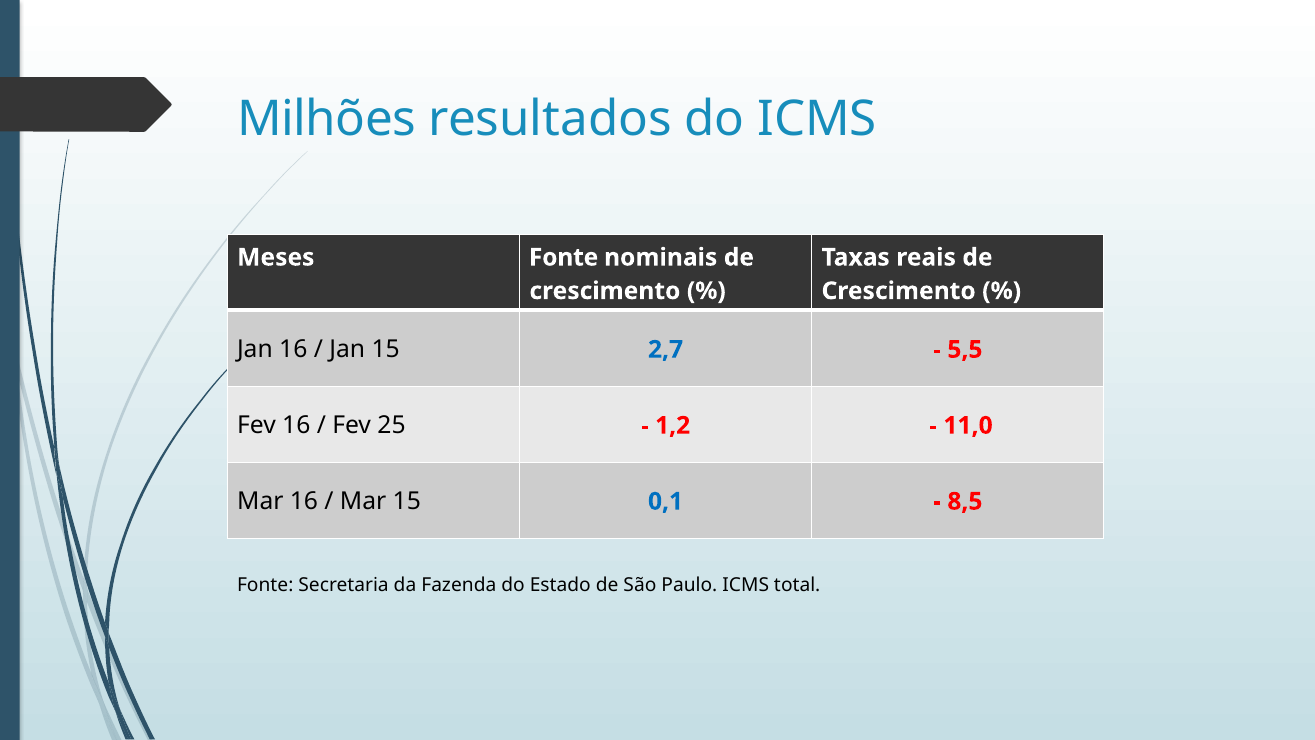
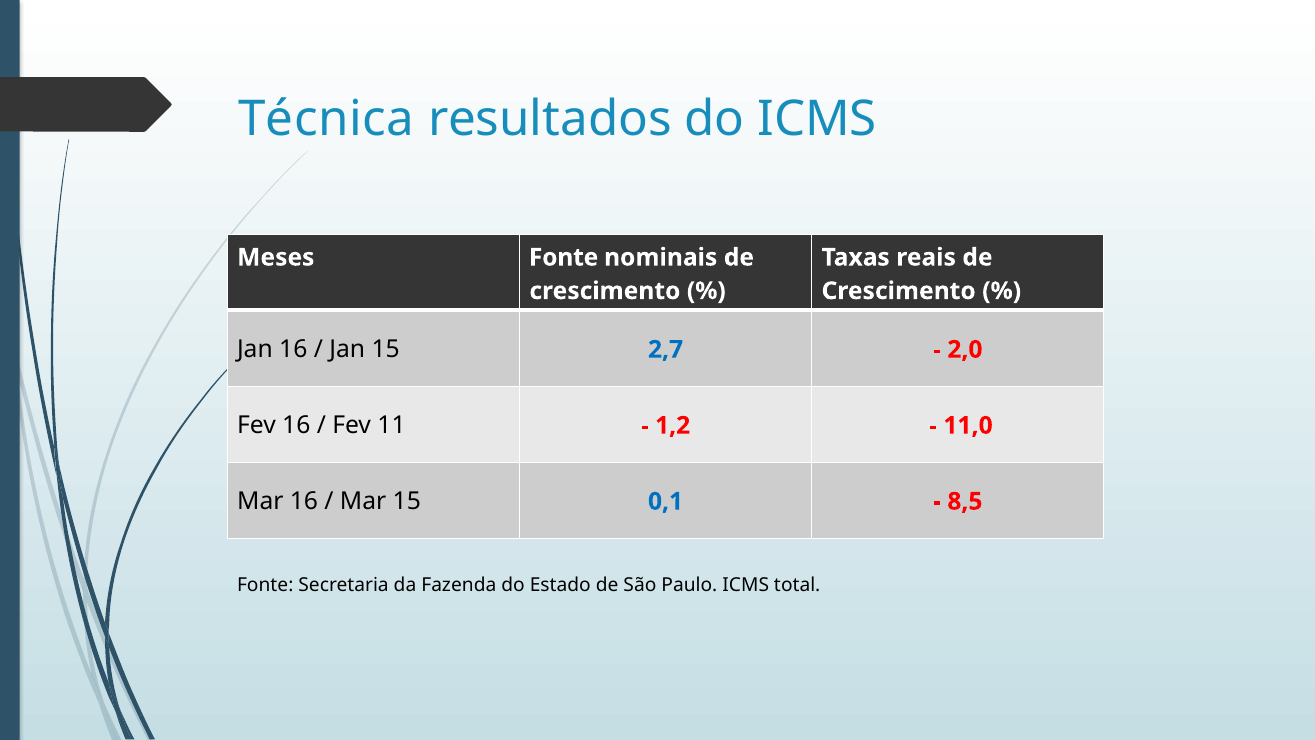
Milhões: Milhões -> Técnica
5,5: 5,5 -> 2,0
25: 25 -> 11
